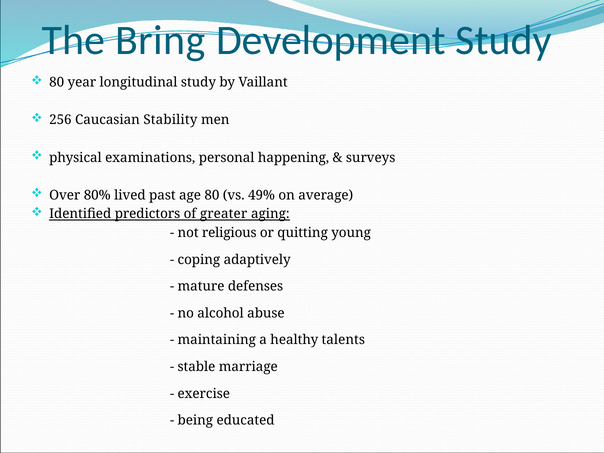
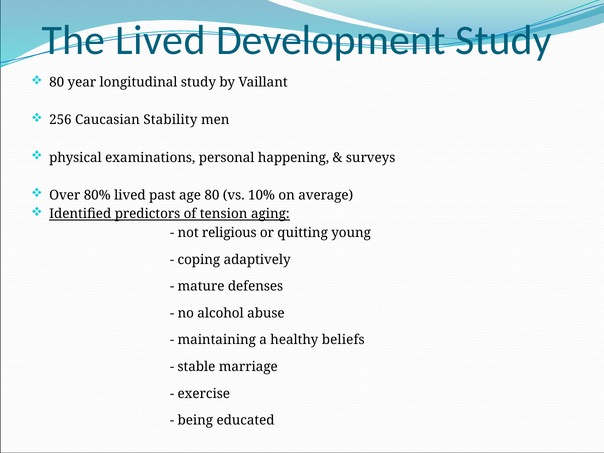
The Bring: Bring -> Lived
49%: 49% -> 10%
greater: greater -> tension
talents: talents -> beliefs
